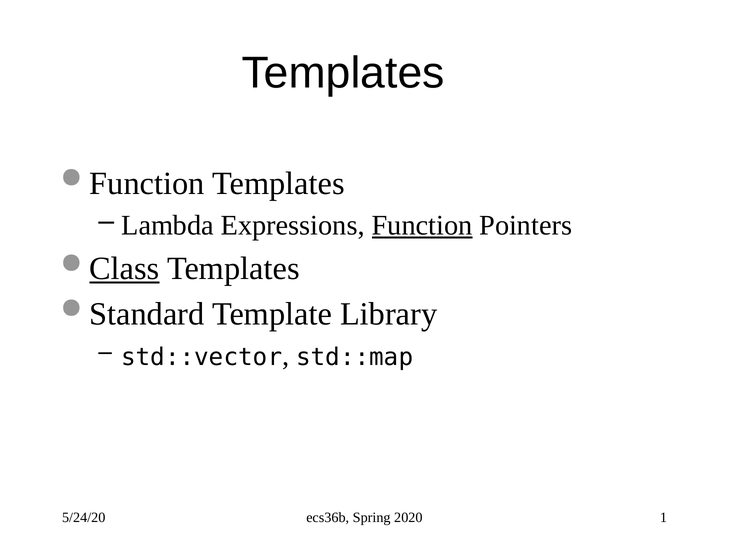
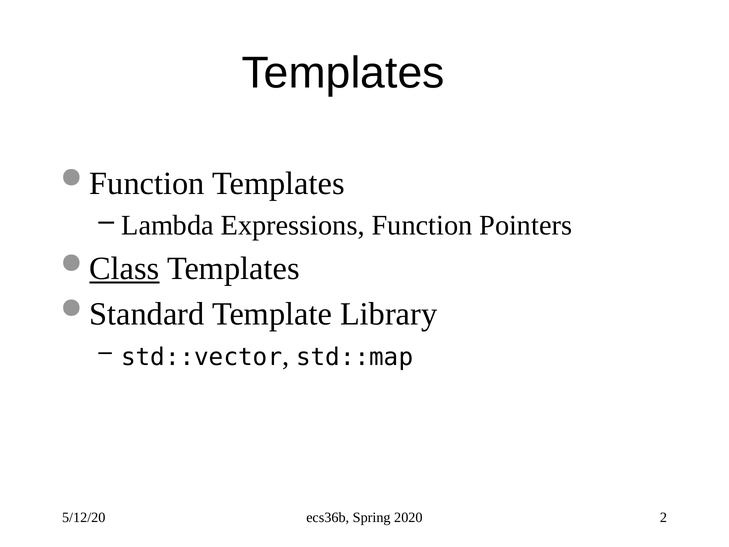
Function at (422, 225) underline: present -> none
5/24/20: 5/24/20 -> 5/12/20
1: 1 -> 2
